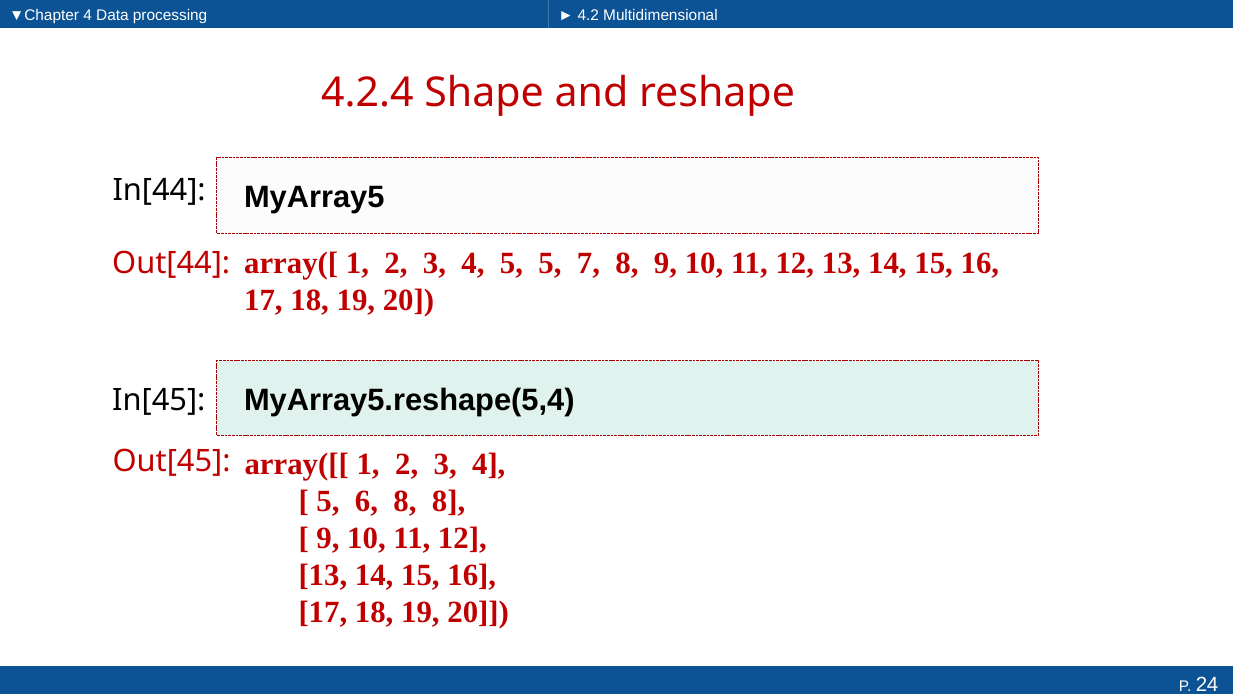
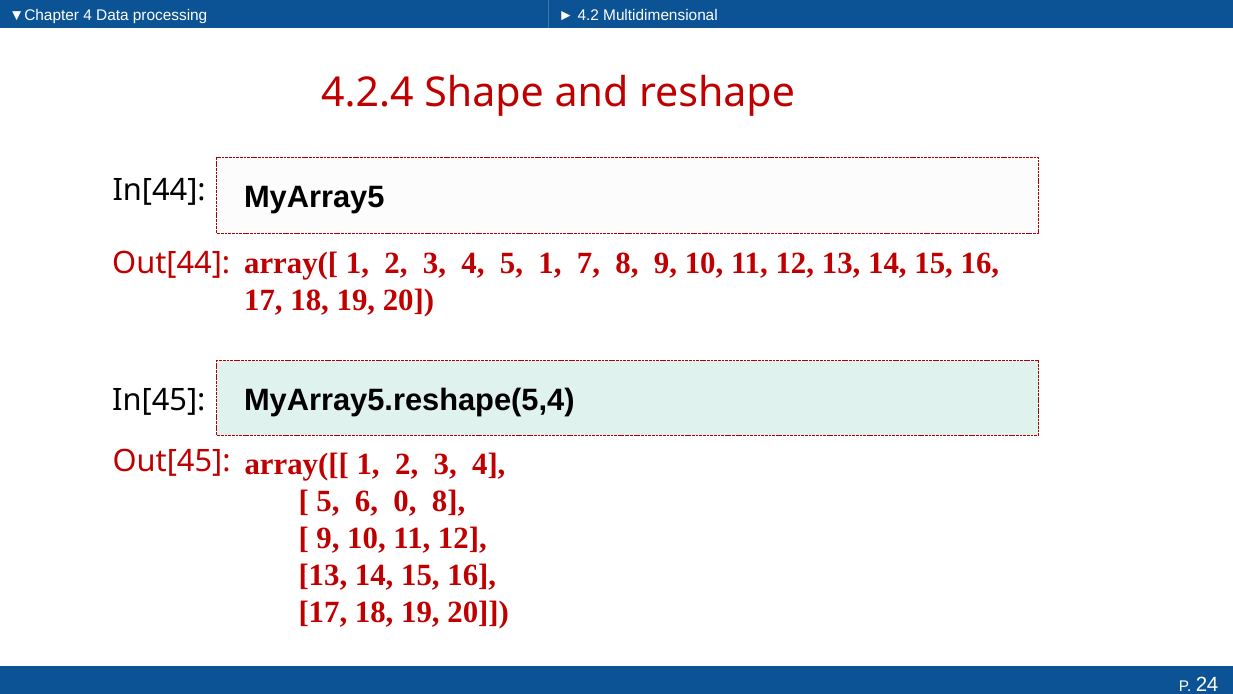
5 5: 5 -> 1
6 8: 8 -> 0
